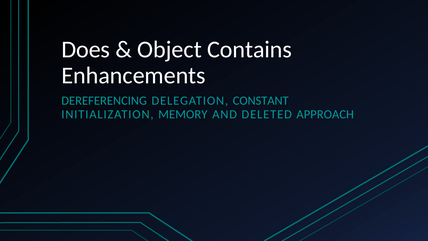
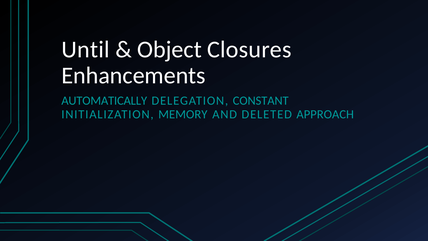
Does: Does -> Until
Contains: Contains -> Closures
DEREFERENCING: DEREFERENCING -> AUTOMATICALLY
